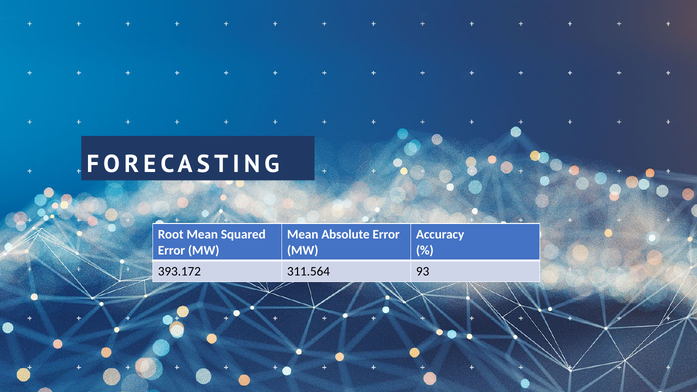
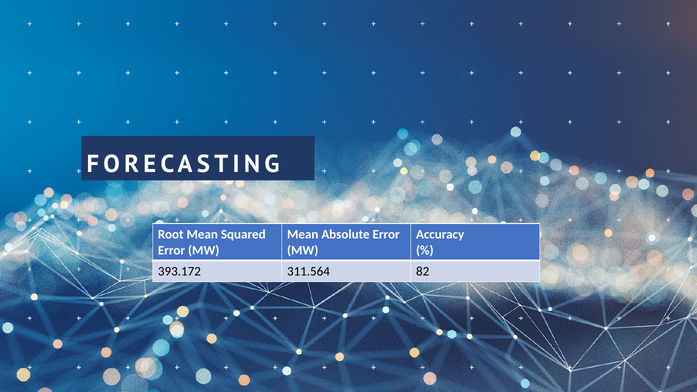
93: 93 -> 82
